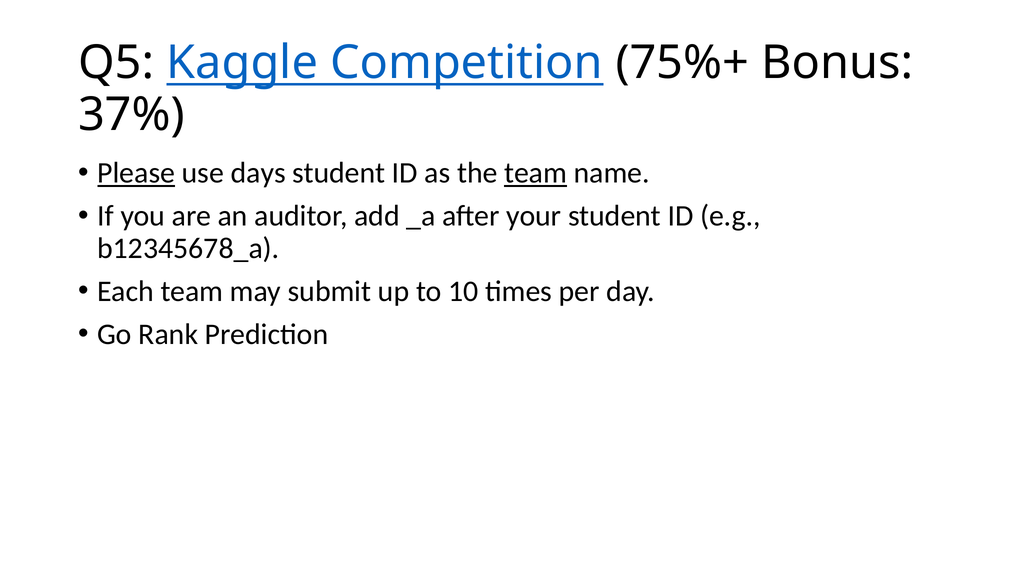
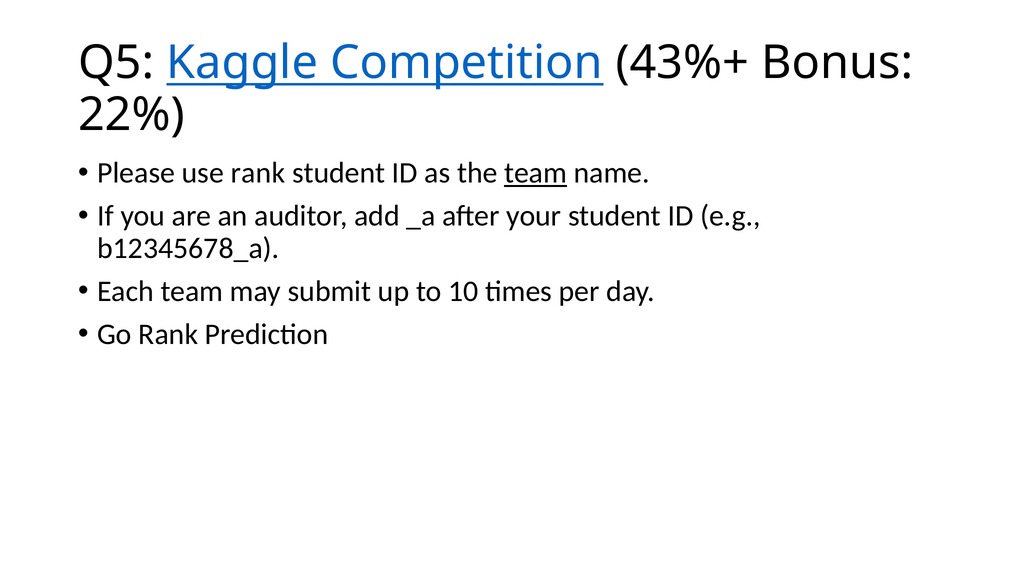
75%+: 75%+ -> 43%+
37%: 37% -> 22%
Please underline: present -> none
use days: days -> rank
